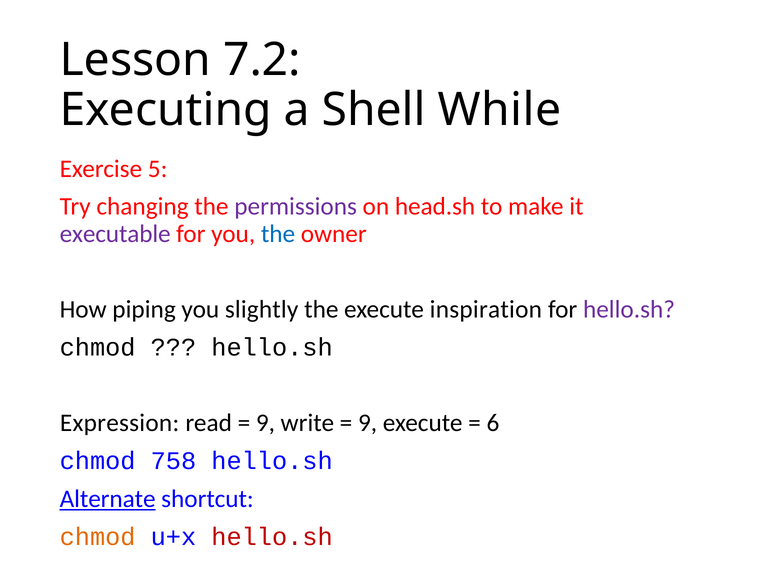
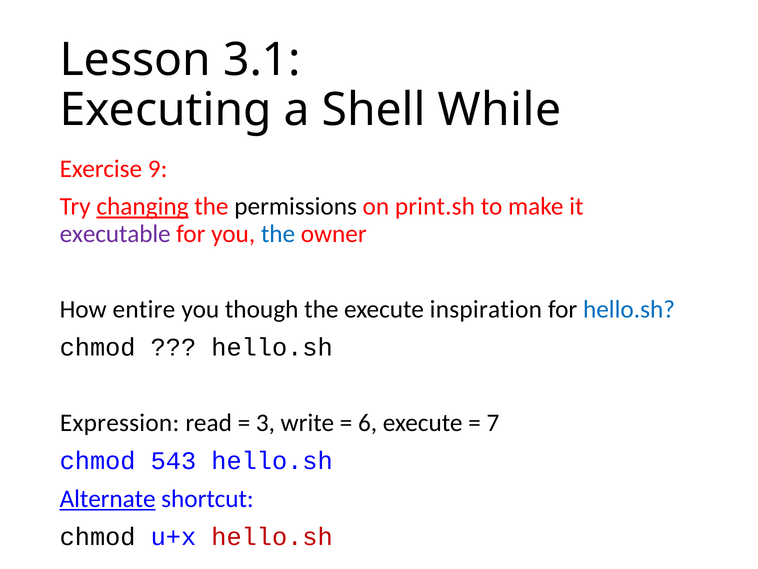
7.2: 7.2 -> 3.1
5: 5 -> 9
changing underline: none -> present
permissions colour: purple -> black
head.sh: head.sh -> print.sh
piping: piping -> entire
slightly: slightly -> though
hello.sh at (629, 309) colour: purple -> blue
9 at (265, 423): 9 -> 3
9 at (368, 423): 9 -> 6
6: 6 -> 7
758: 758 -> 543
chmod at (98, 536) colour: orange -> black
